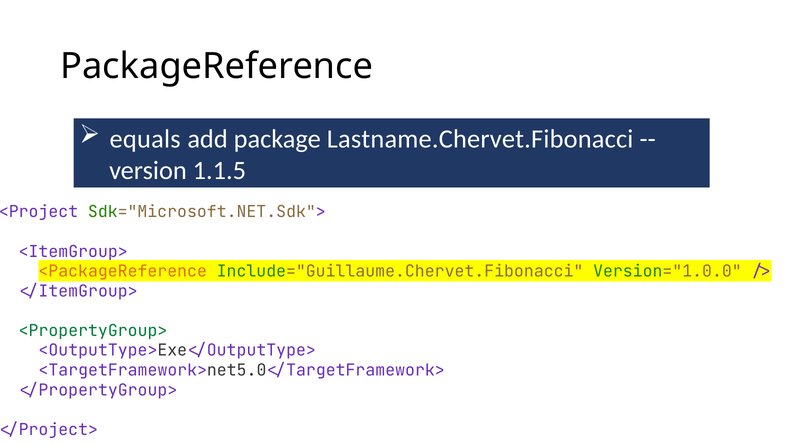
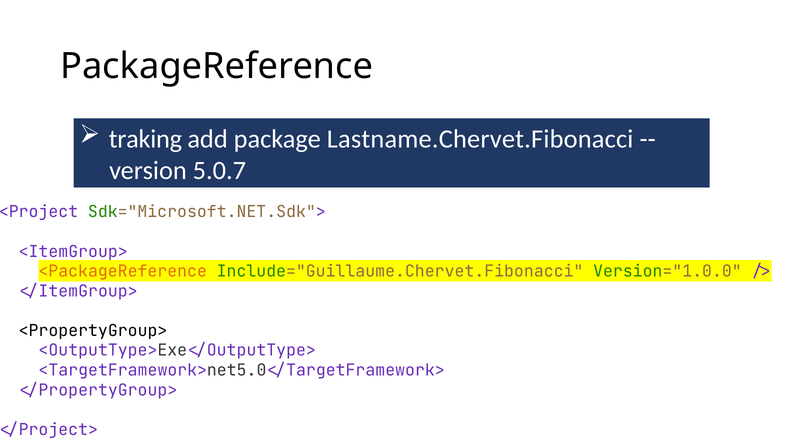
equals: equals -> traking
1.1.5: 1.1.5 -> 5.0.7
<PropertyGroup> colour: green -> black
